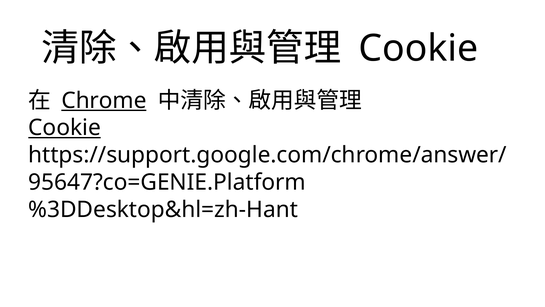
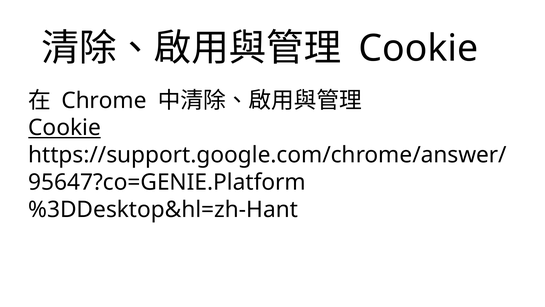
Chrome underline: present -> none
